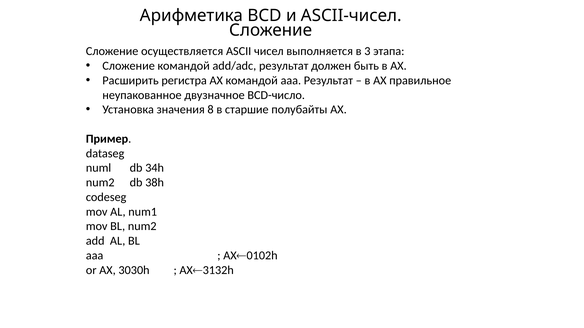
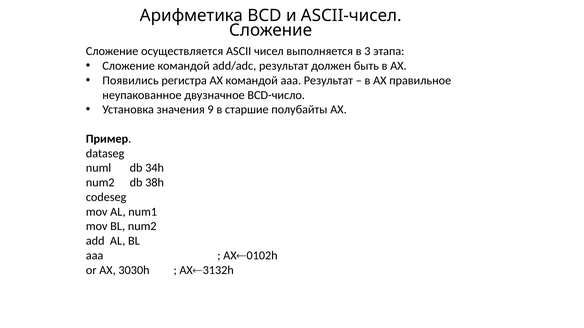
Расширить: Расширить -> Появились
8: 8 -> 9
